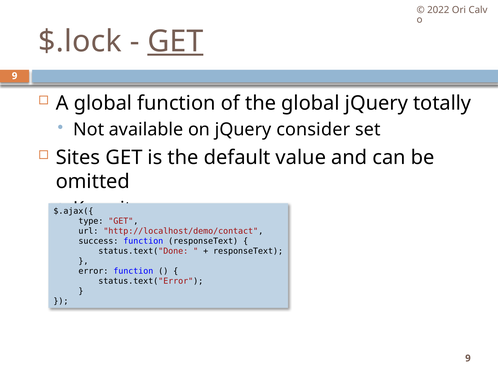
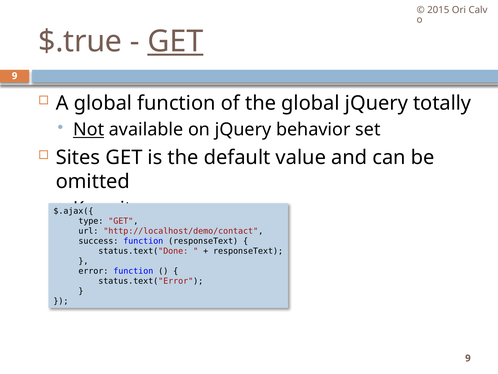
2022: 2022 -> 2015
$.lock: $.lock -> $.true
Not underline: none -> present
consider: consider -> behavior
